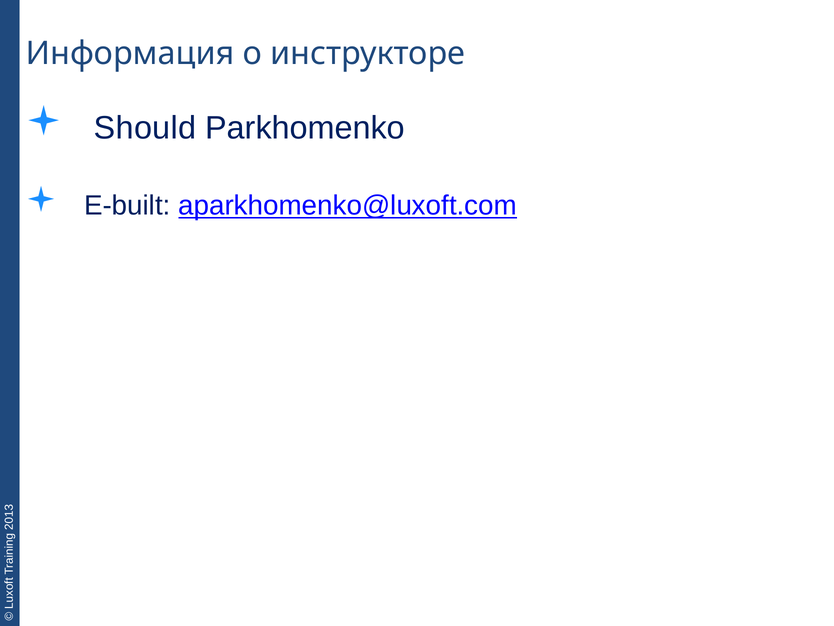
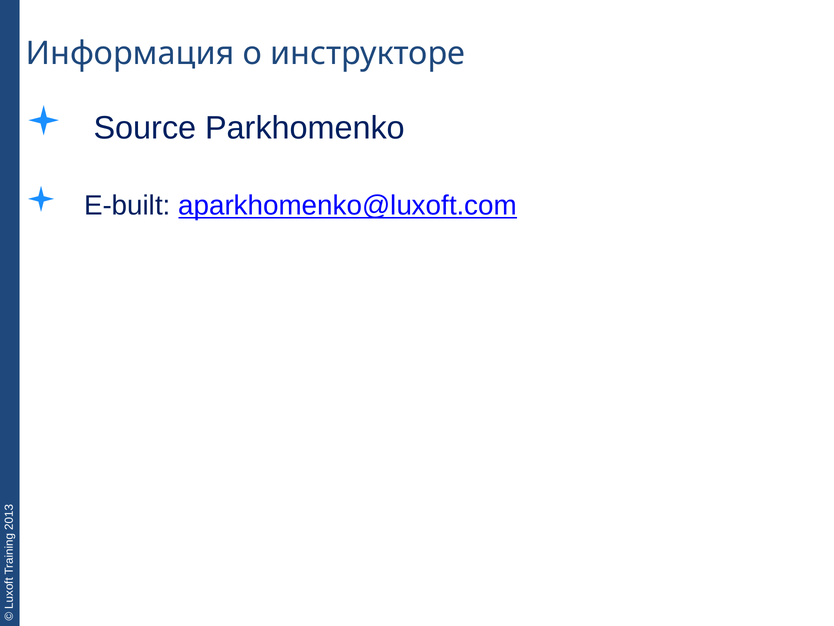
Should: Should -> Source
